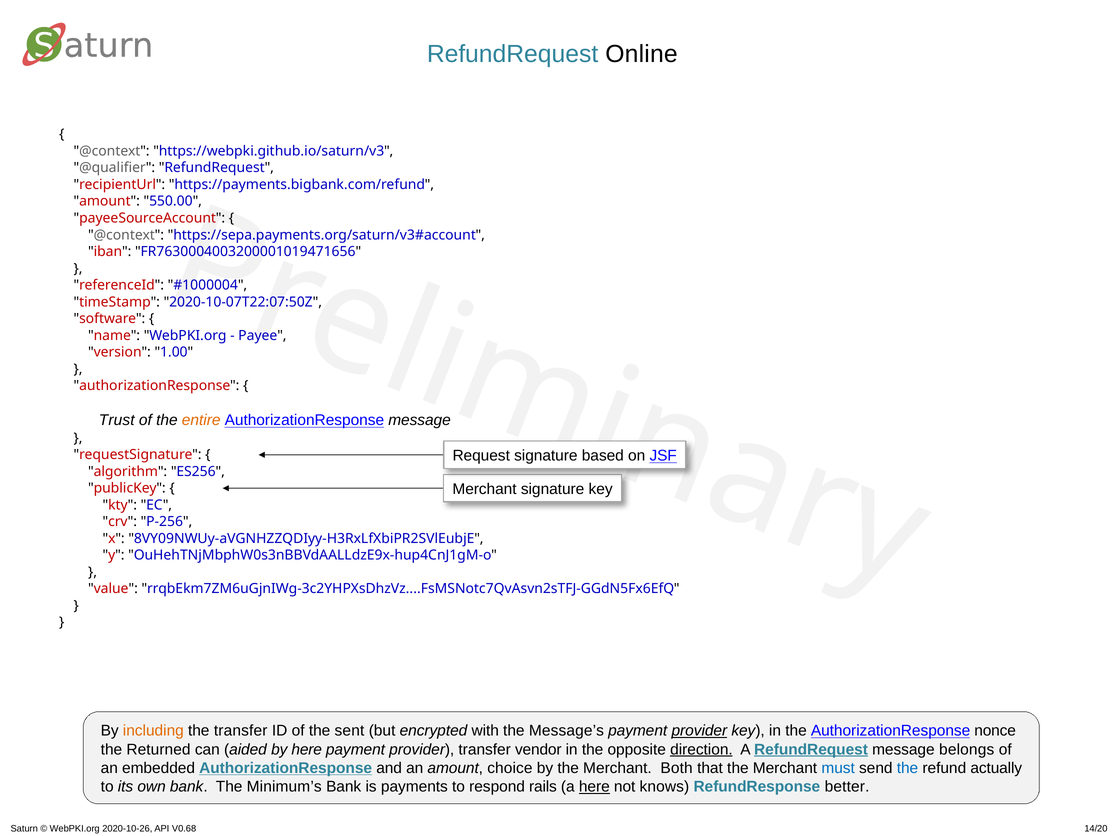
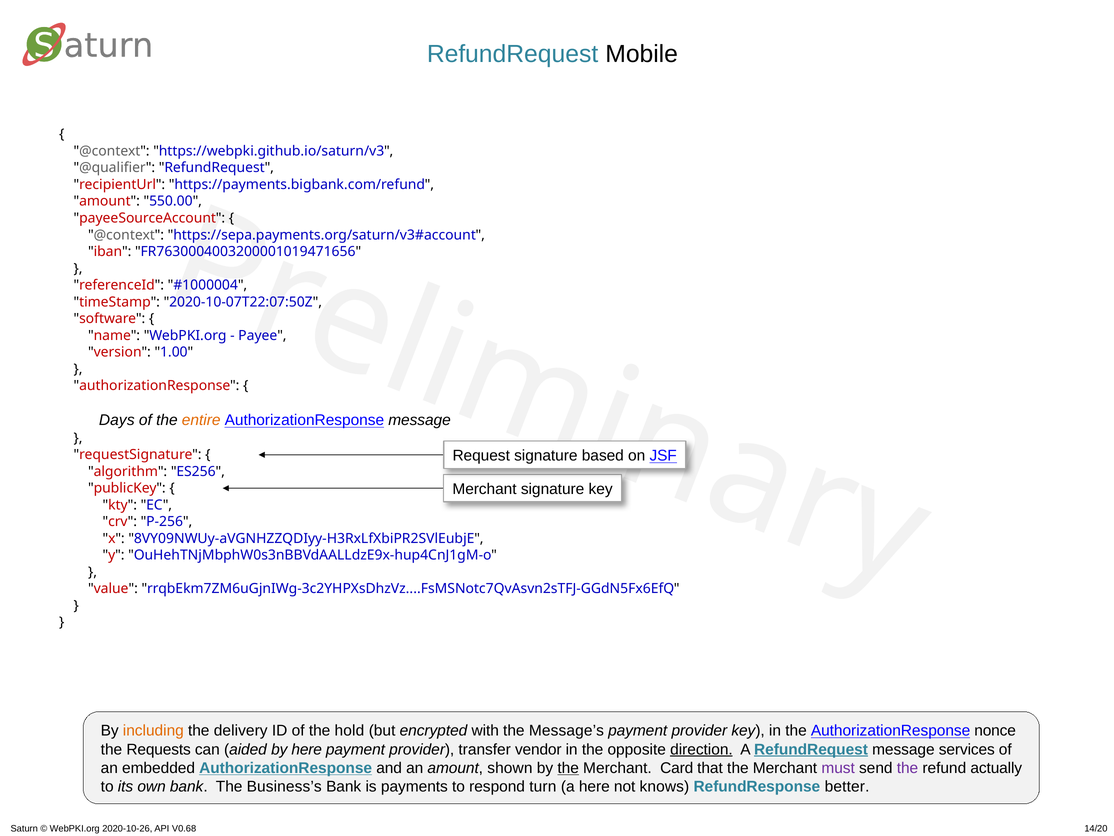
Online: Online -> Mobile
Trust: Trust -> Days
the transfer: transfer -> delivery
sent: sent -> hold
provider at (699, 730) underline: present -> none
Returned: Returned -> Requests
belongs: belongs -> services
choice: choice -> shown
the at (568, 768) underline: none -> present
Both: Both -> Card
must colour: blue -> purple
the at (907, 768) colour: blue -> purple
Minimum’s: Minimum’s -> Business’s
rails: rails -> turn
here at (594, 786) underline: present -> none
